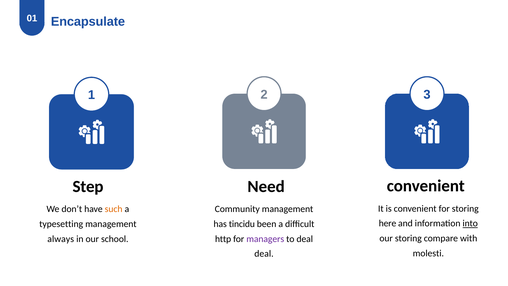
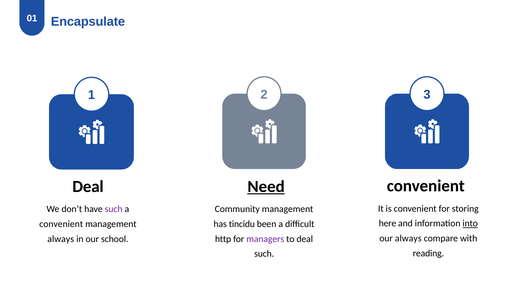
Need underline: none -> present
Step at (88, 186): Step -> Deal
such at (114, 209) colour: orange -> purple
typesetting at (61, 224): typesetting -> convenient
our storing: storing -> always
molesti: molesti -> reading
deal at (264, 254): deal -> such
